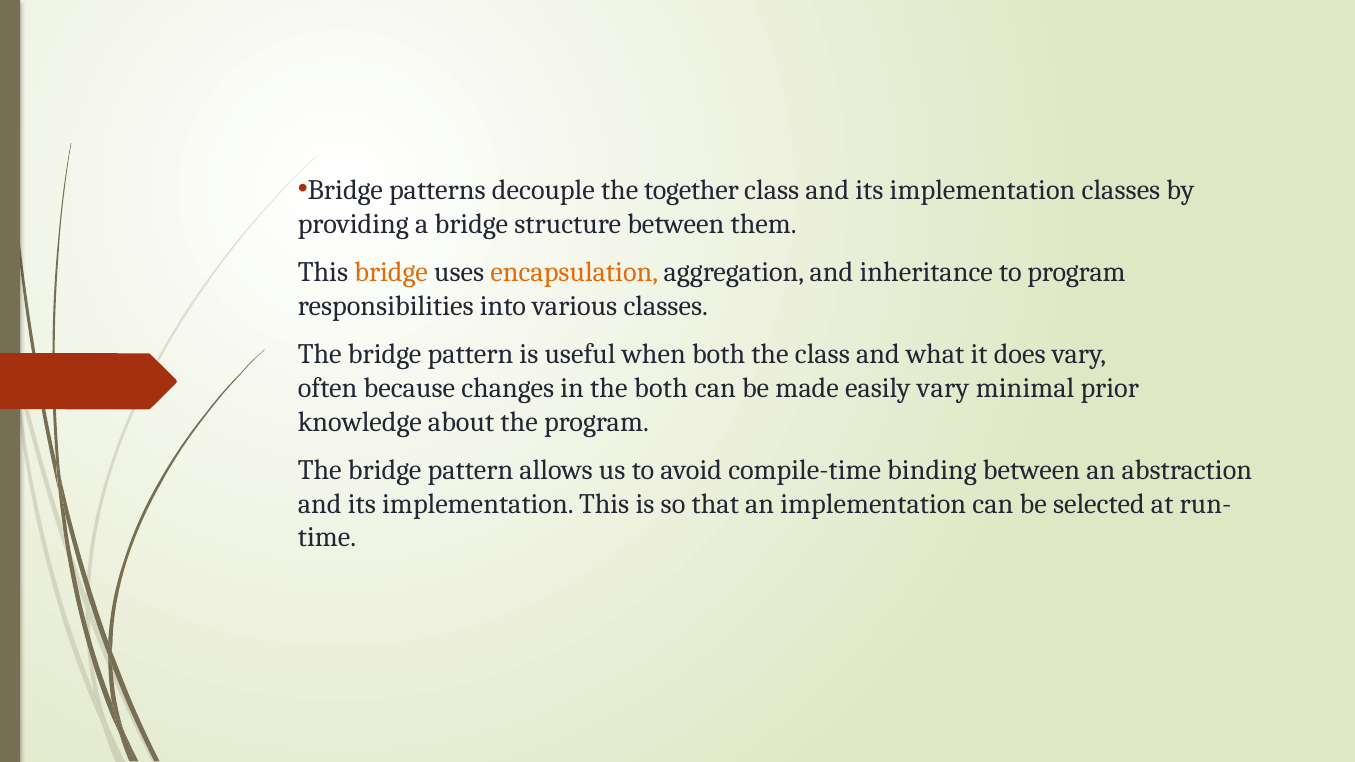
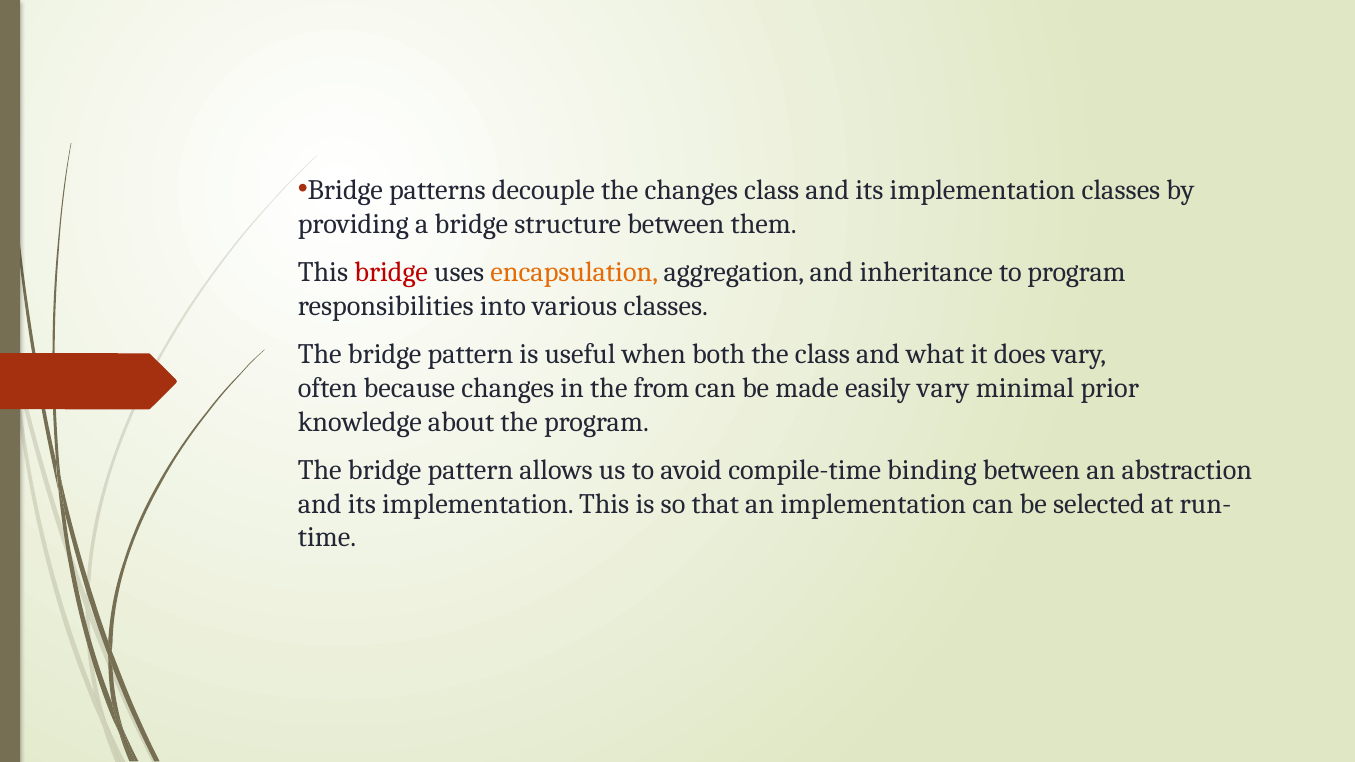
the together: together -> changes
bridge at (391, 272) colour: orange -> red
the both: both -> from
